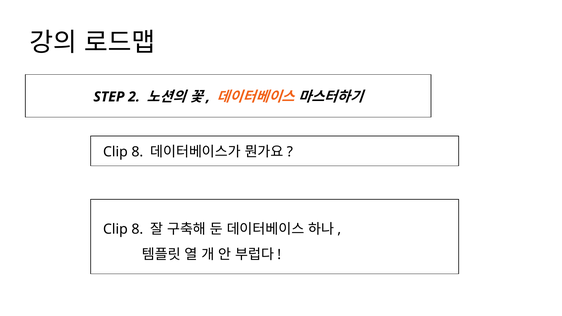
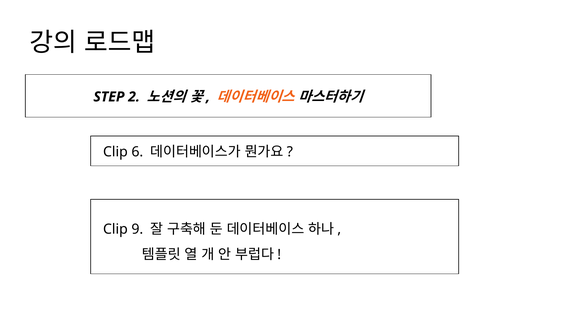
8 at (137, 152): 8 -> 6
8 at (137, 229): 8 -> 9
